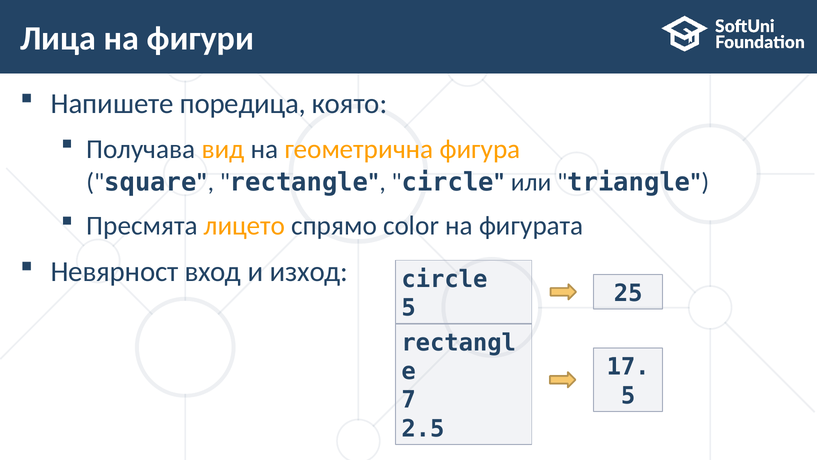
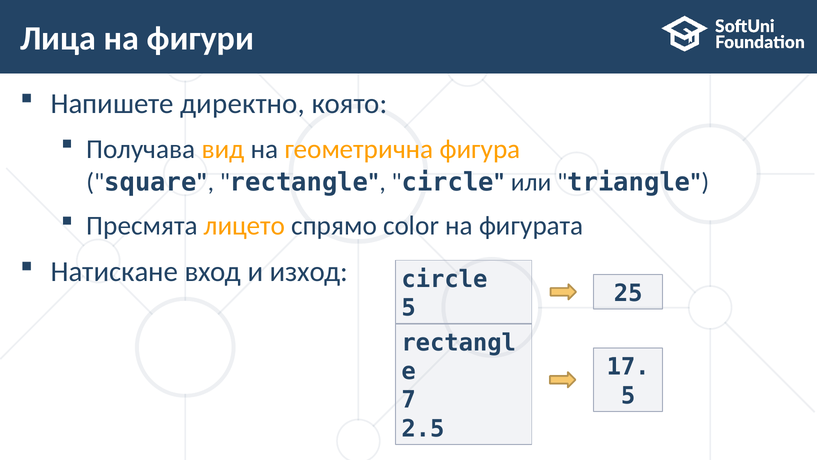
поредица: поредица -> директно
Невярност: Невярност -> Натискане
